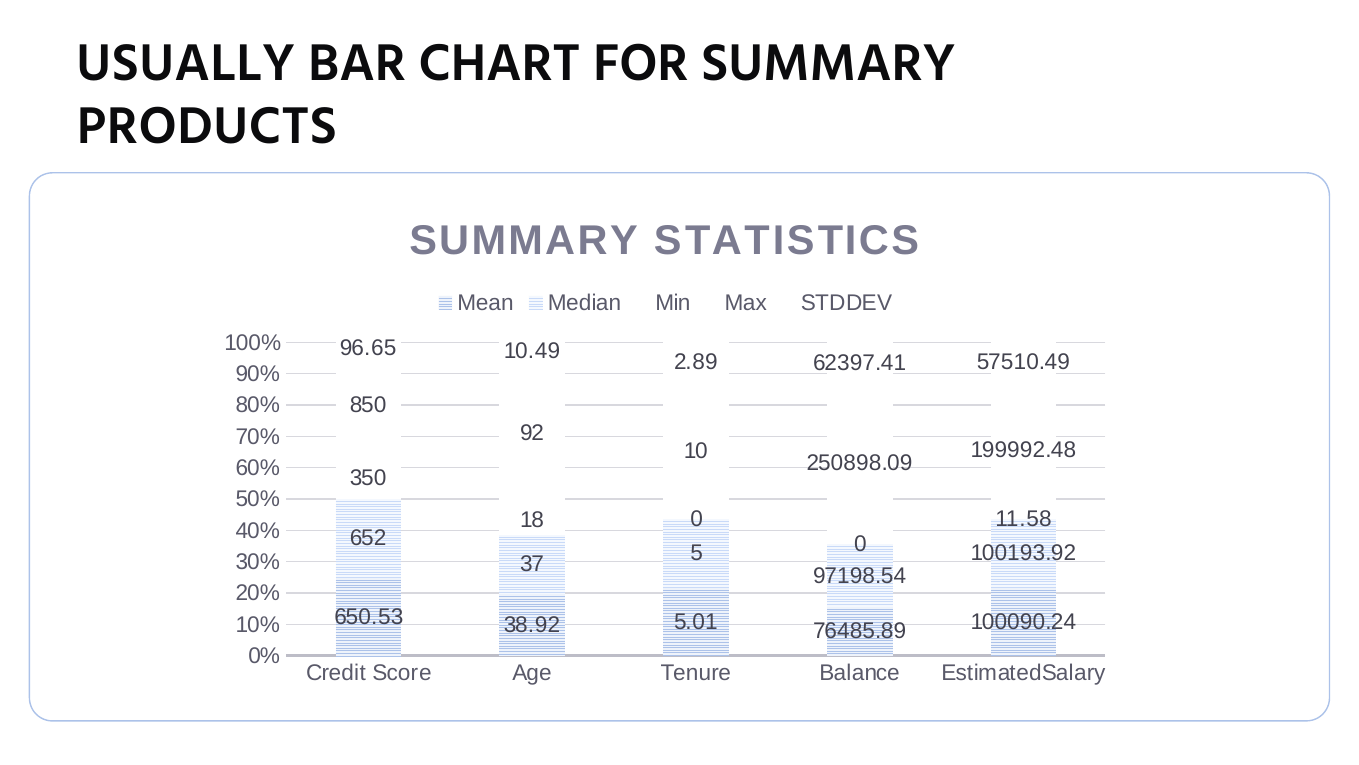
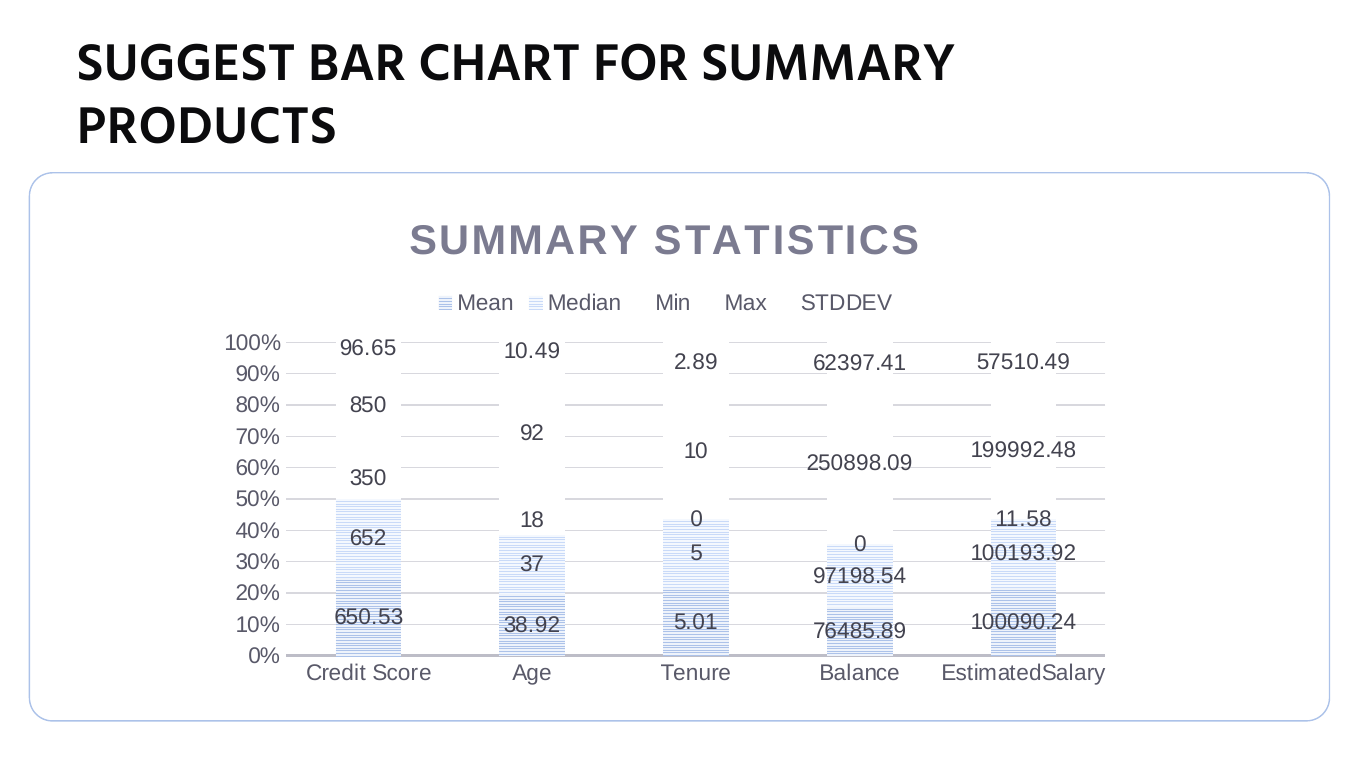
USUALLY: USUALLY -> SUGGEST
